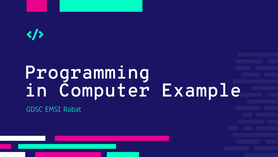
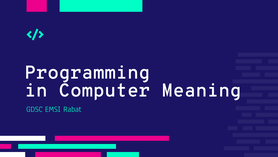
Example: Example -> Meaning
